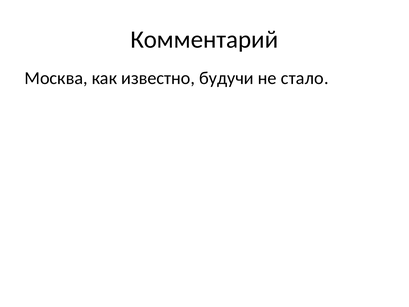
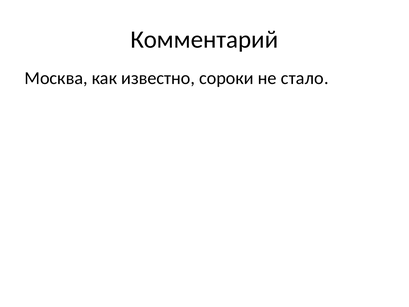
будучи: будучи -> сороки
